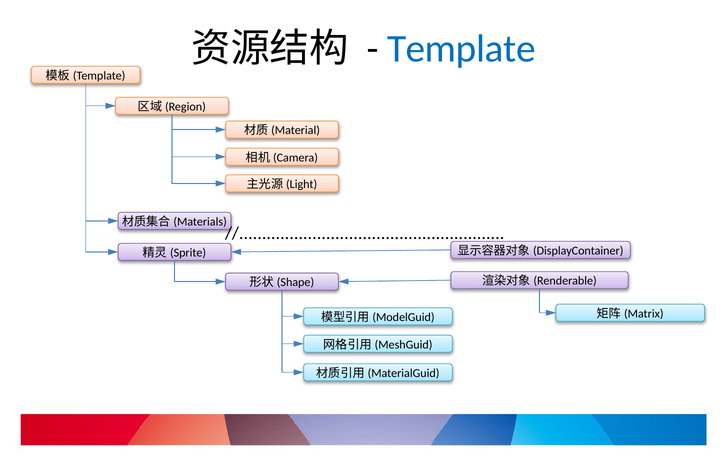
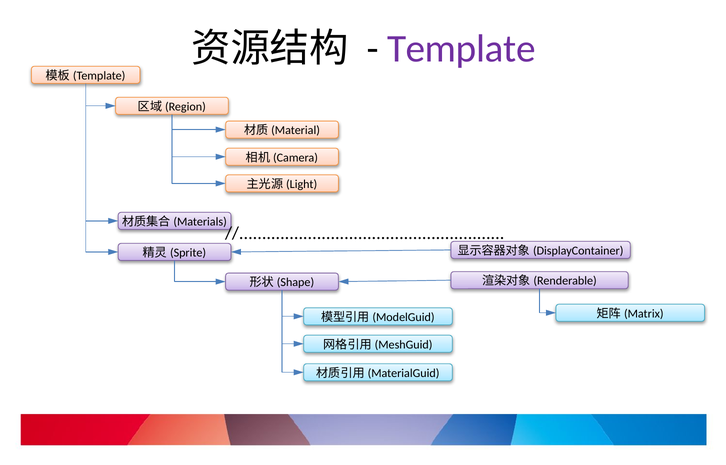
Template colour: blue -> purple
